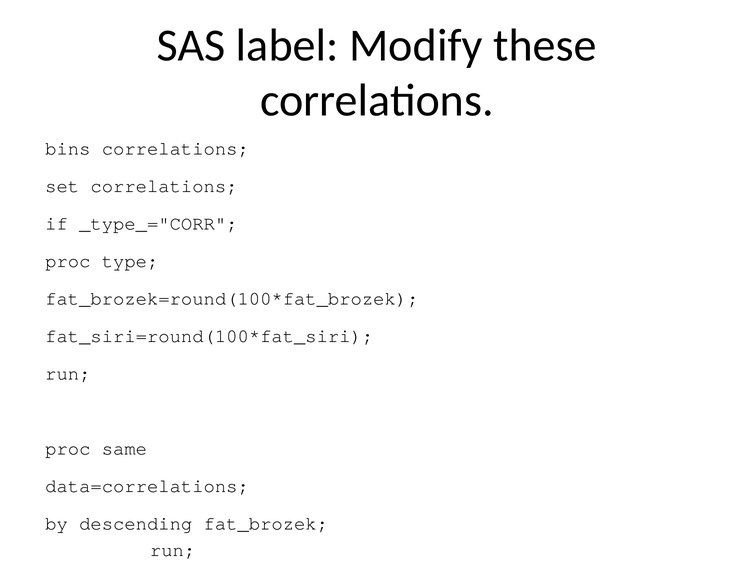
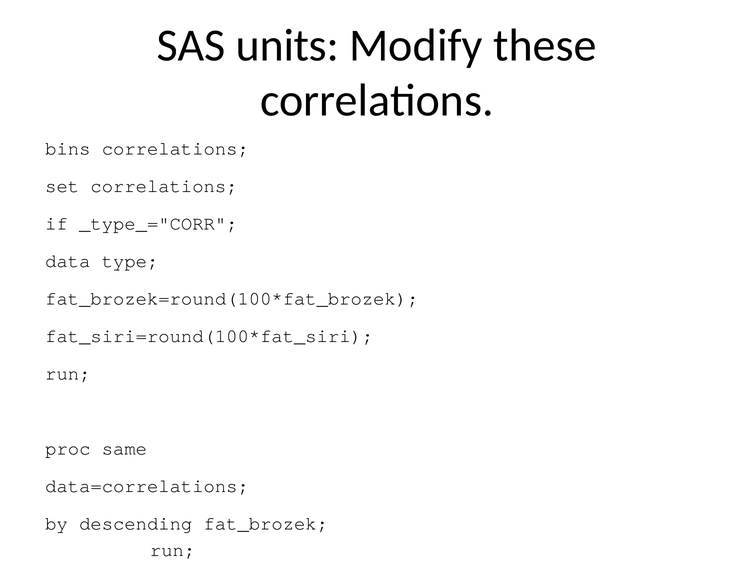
label: label -> units
proc at (68, 261): proc -> data
